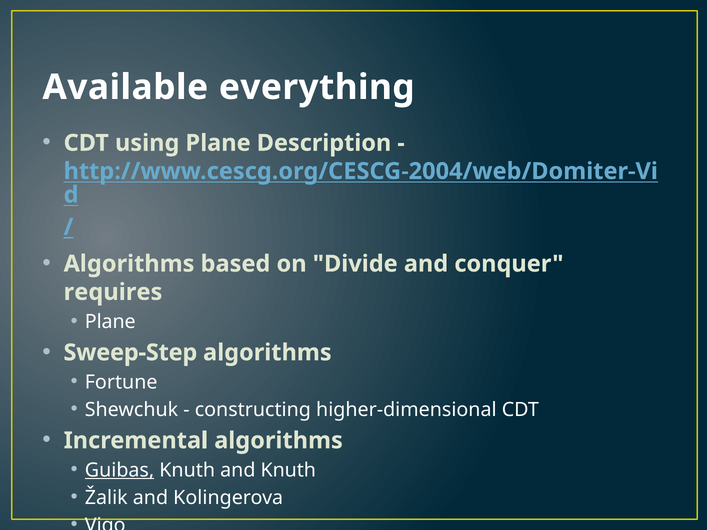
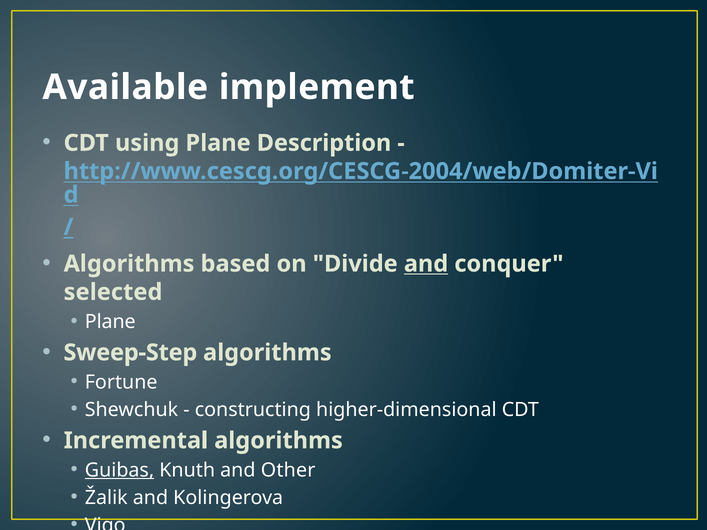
everything: everything -> implement
and at (426, 264) underline: none -> present
requires: requires -> selected
and Knuth: Knuth -> Other
